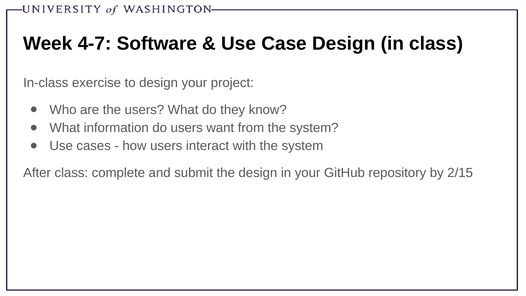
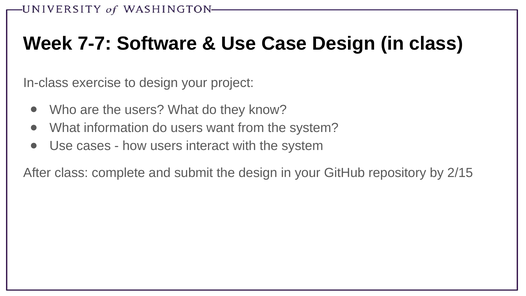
4-7: 4-7 -> 7-7
